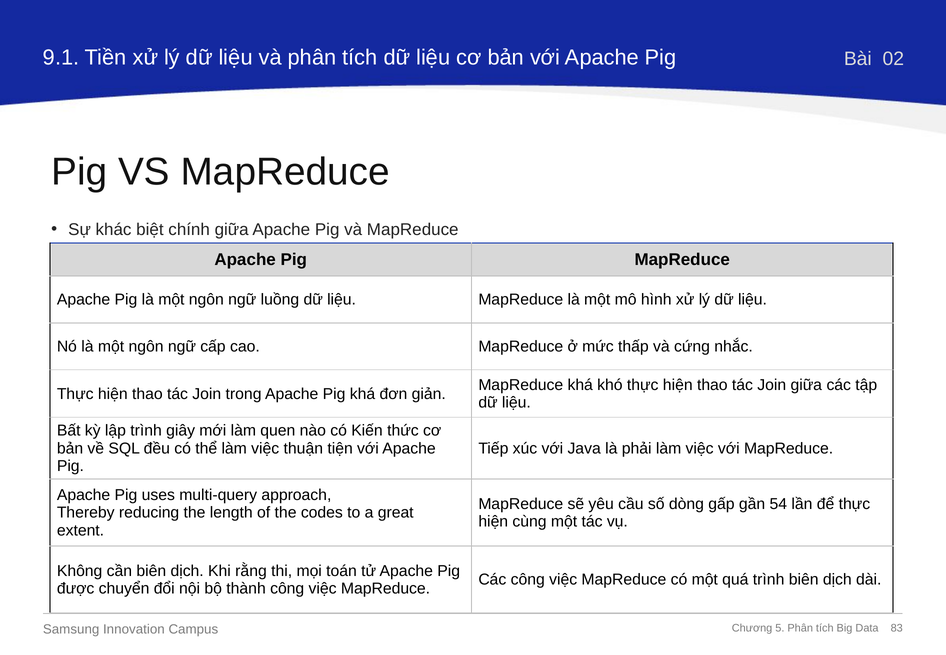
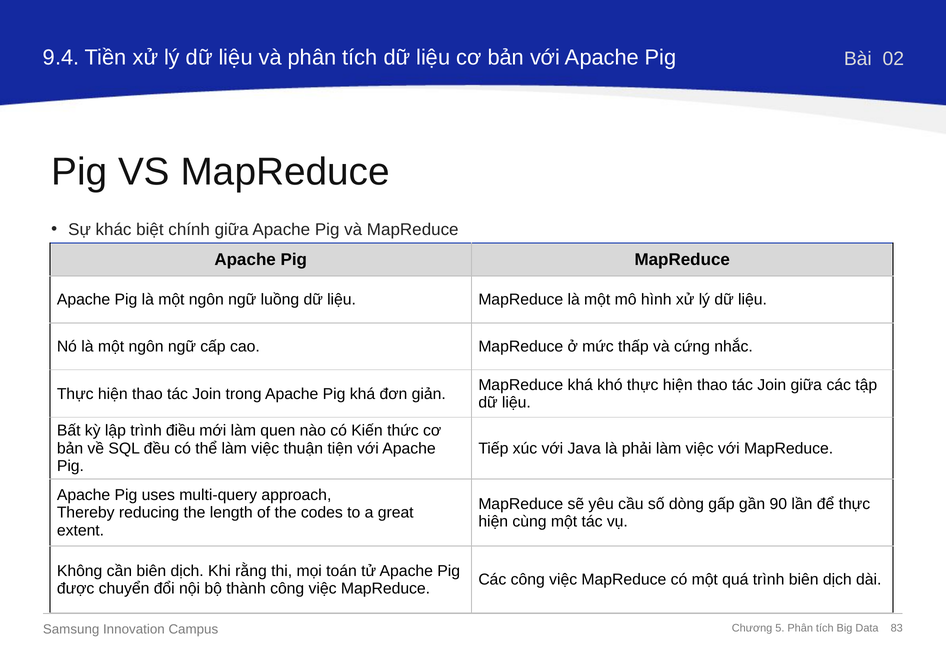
9.1: 9.1 -> 9.4
giây: giây -> điều
54: 54 -> 90
